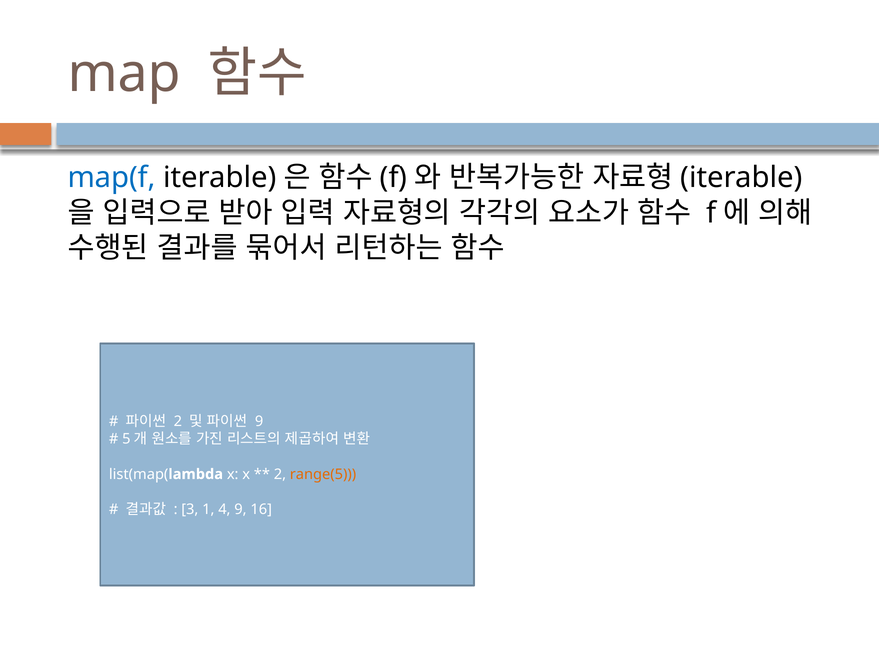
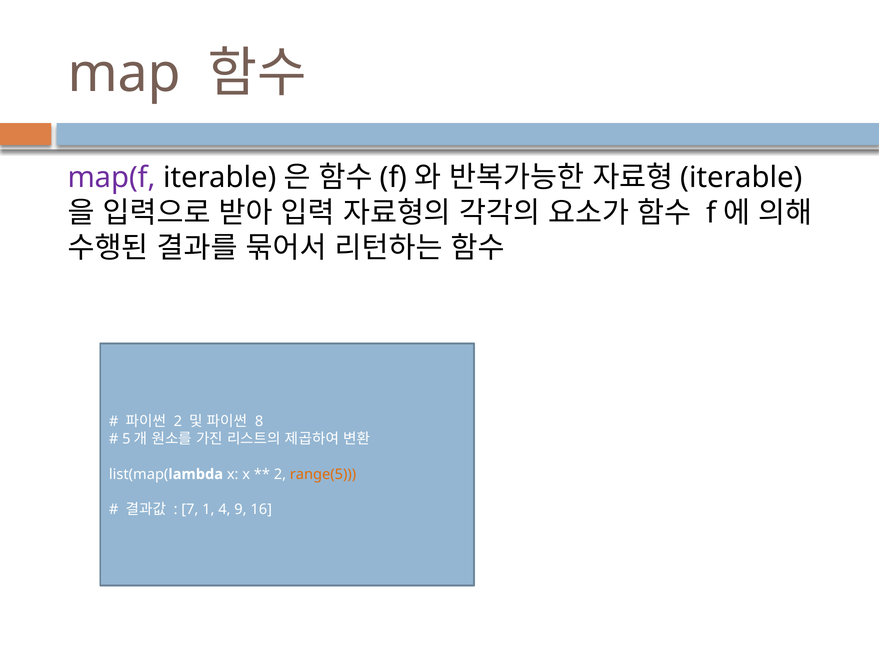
map(f colour: blue -> purple
9 at (259, 422): 9 -> 8
3: 3 -> 7
